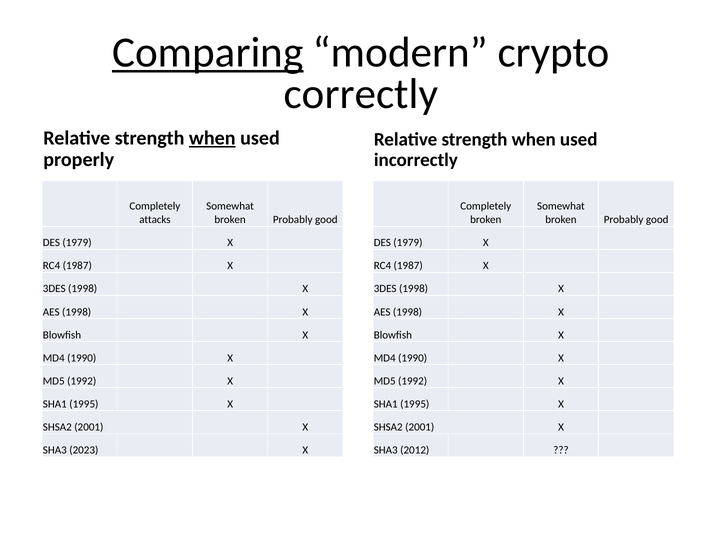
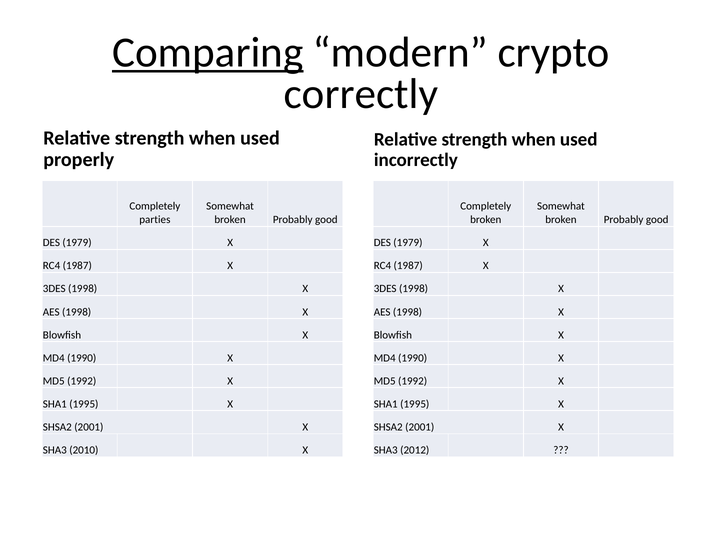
when at (212, 138) underline: present -> none
attacks: attacks -> parties
2023: 2023 -> 2010
